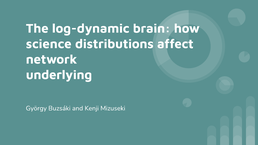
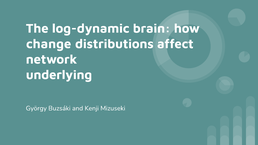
science: science -> change
